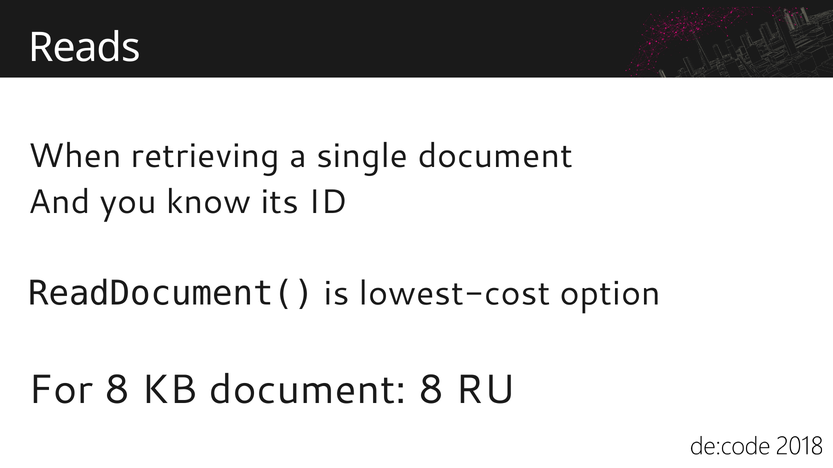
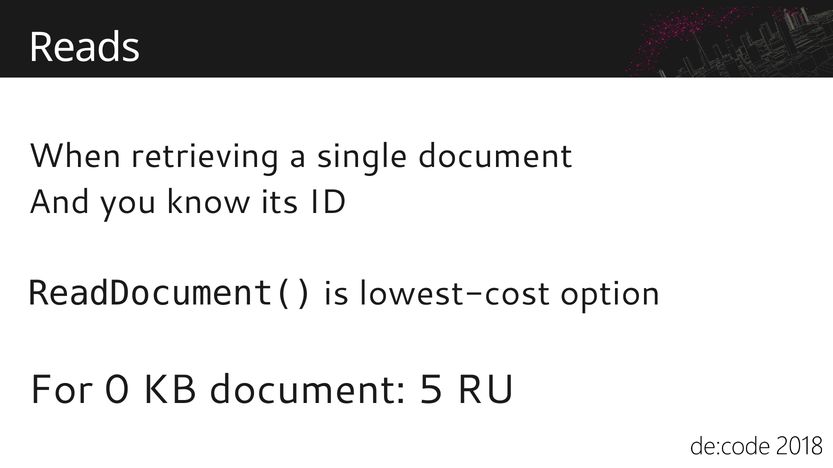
For 8: 8 -> 0
document 8: 8 -> 5
